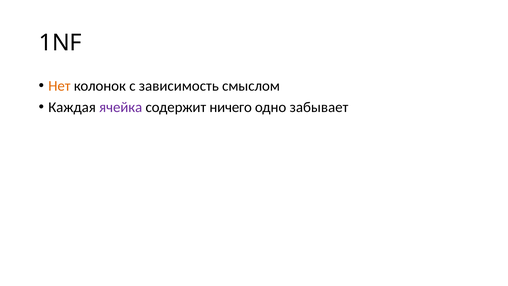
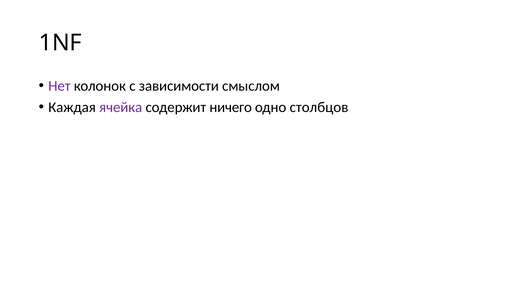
Нет colour: orange -> purple
зависимость: зависимость -> зависимости
забывает: забывает -> столбцов
